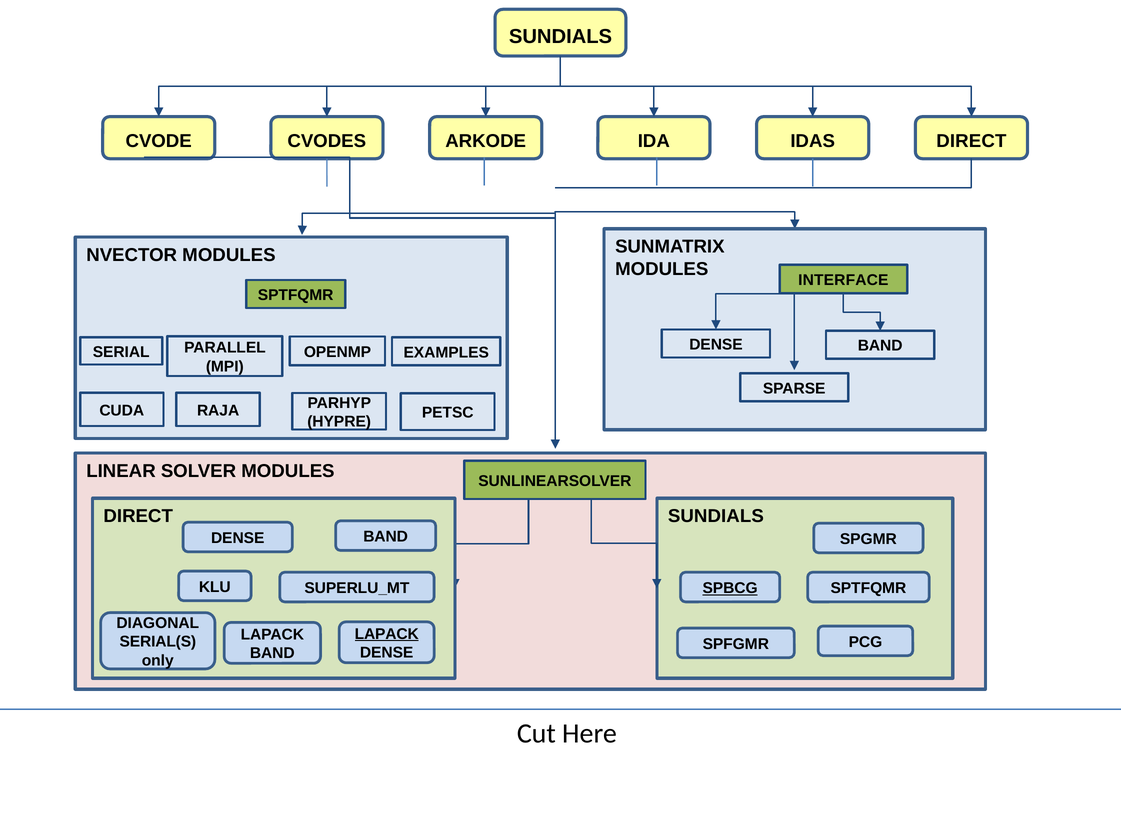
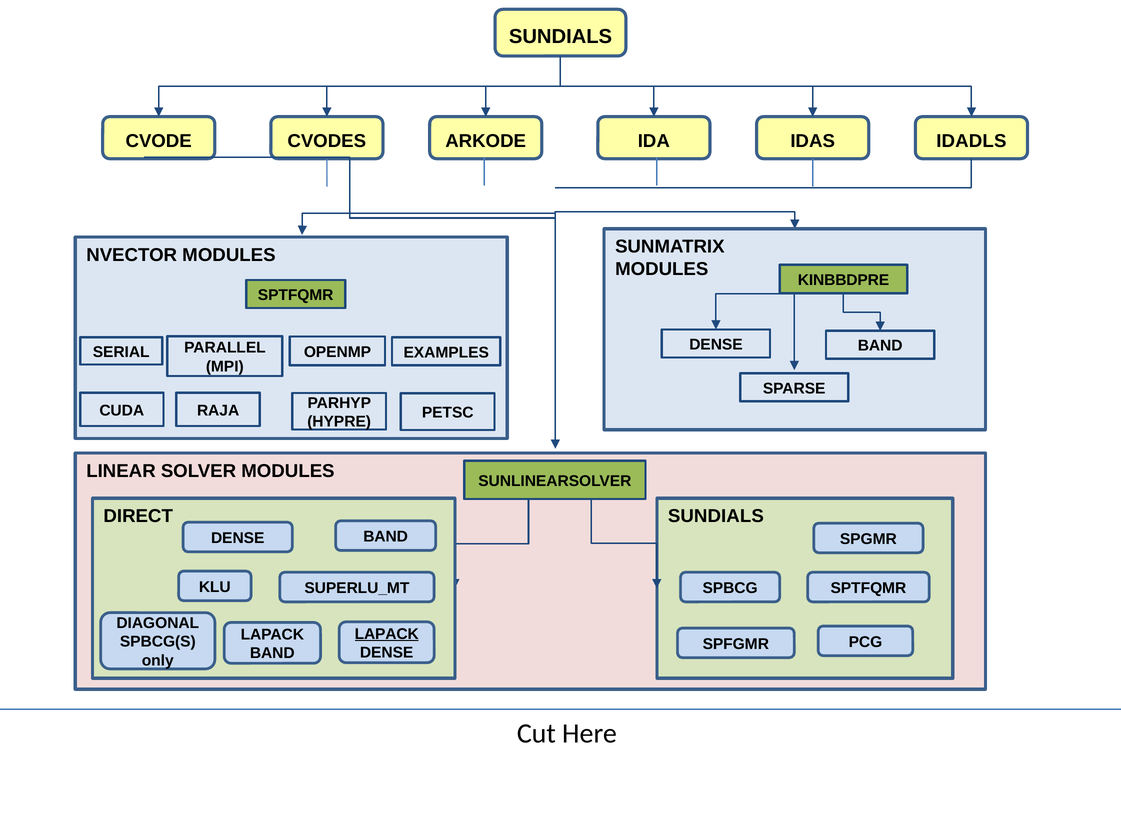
IDAS DIRECT: DIRECT -> IDADLS
INTERFACE: INTERFACE -> KINBBDPRE
SPBCG underline: present -> none
SERIAL(S: SERIAL(S -> SPBCG(S
